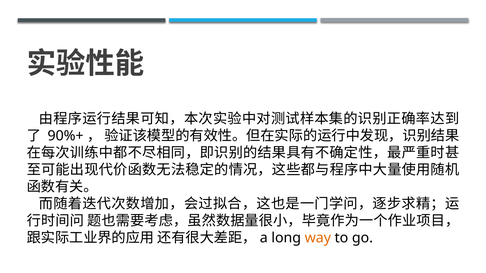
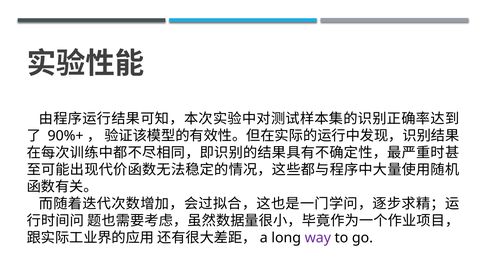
way colour: orange -> purple
